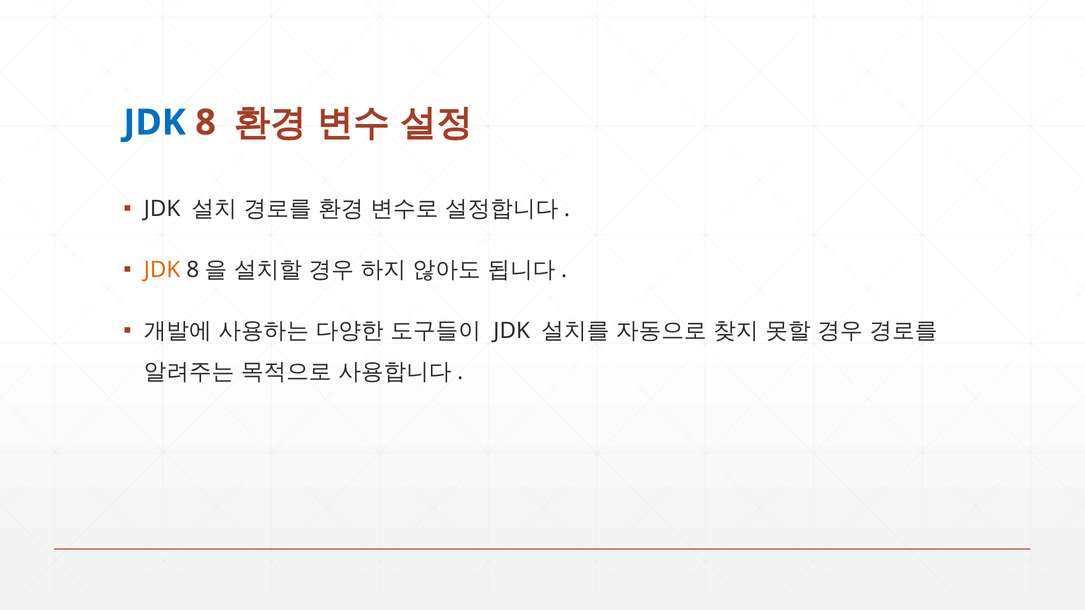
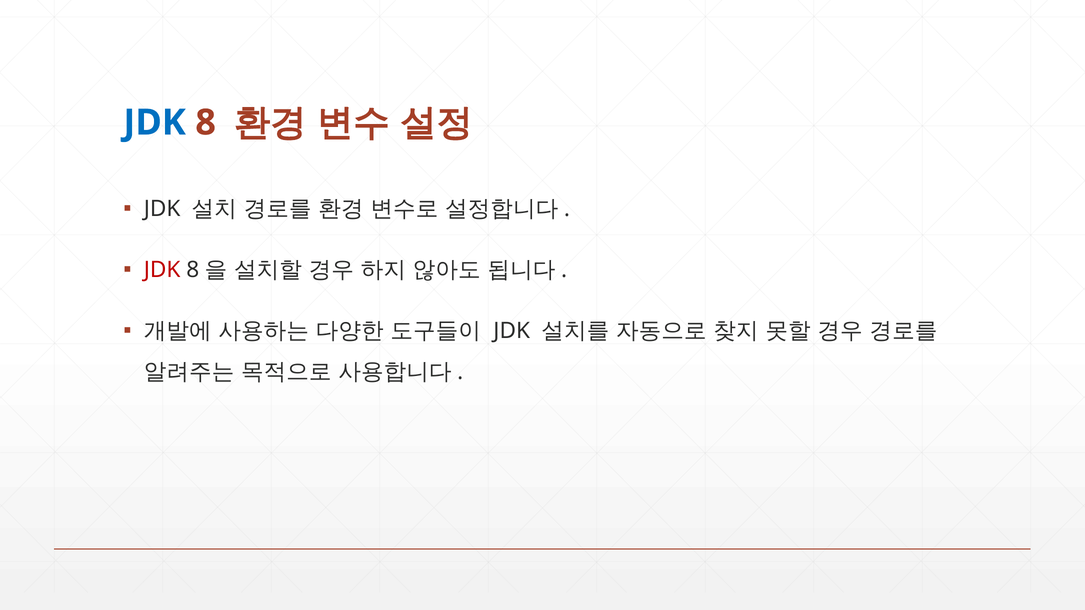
JDK at (162, 270) colour: orange -> red
